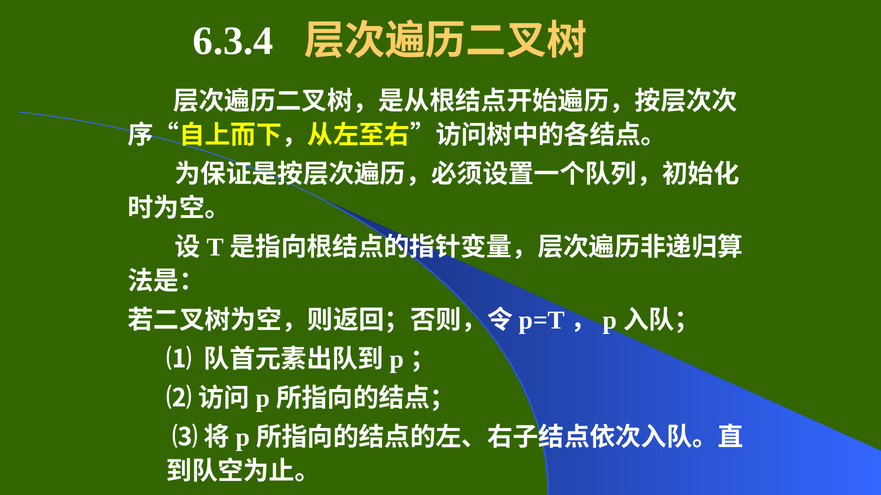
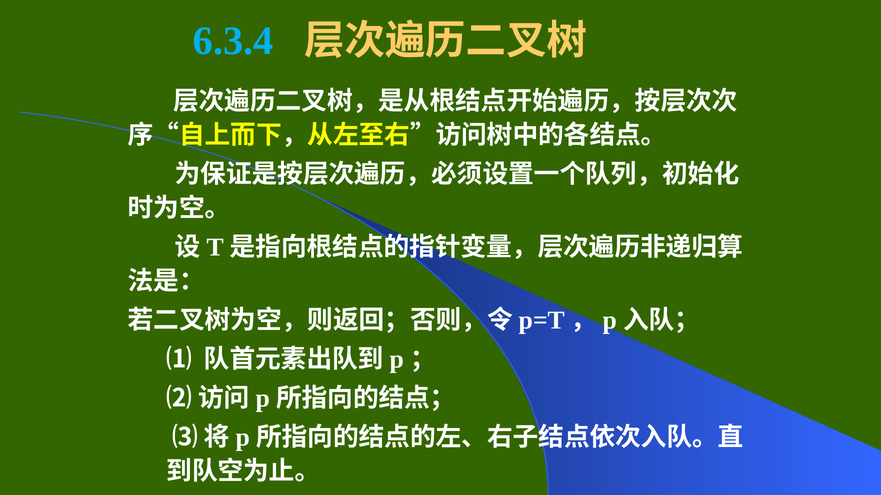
6.3.4 colour: white -> light blue
